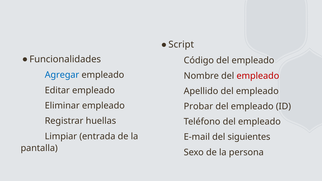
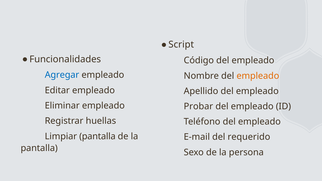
empleado at (258, 76) colour: red -> orange
Limpiar entrada: entrada -> pantalla
siguientes: siguientes -> requerido
